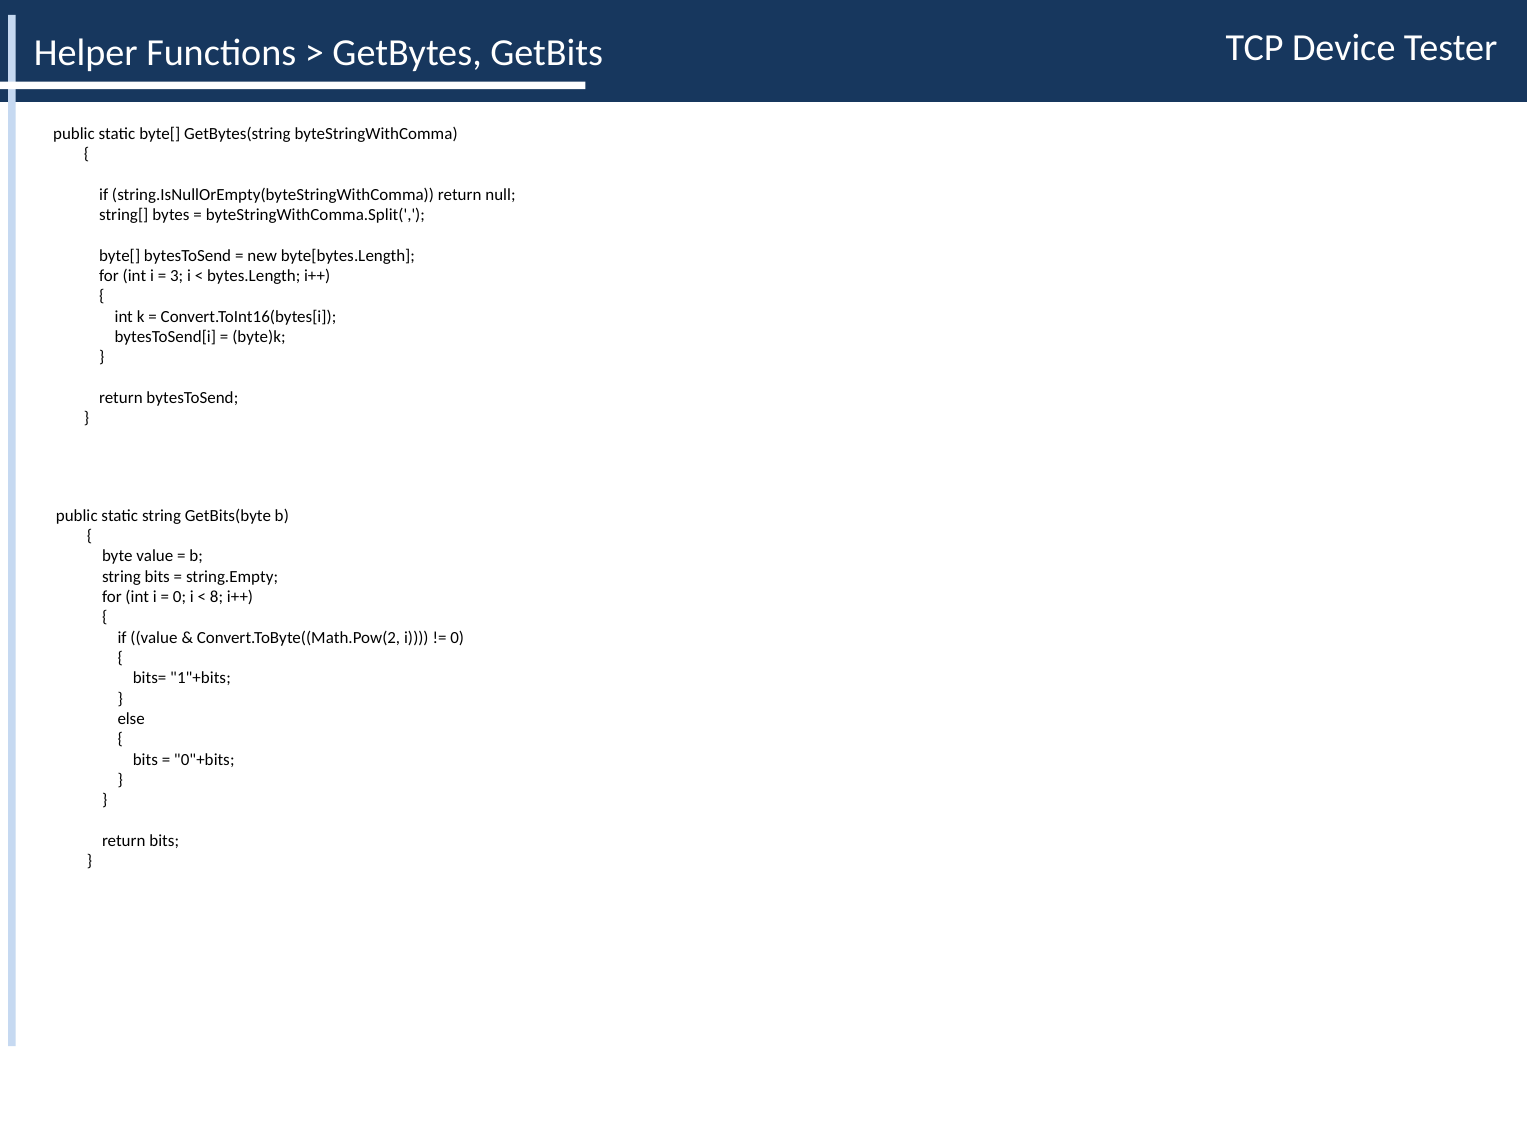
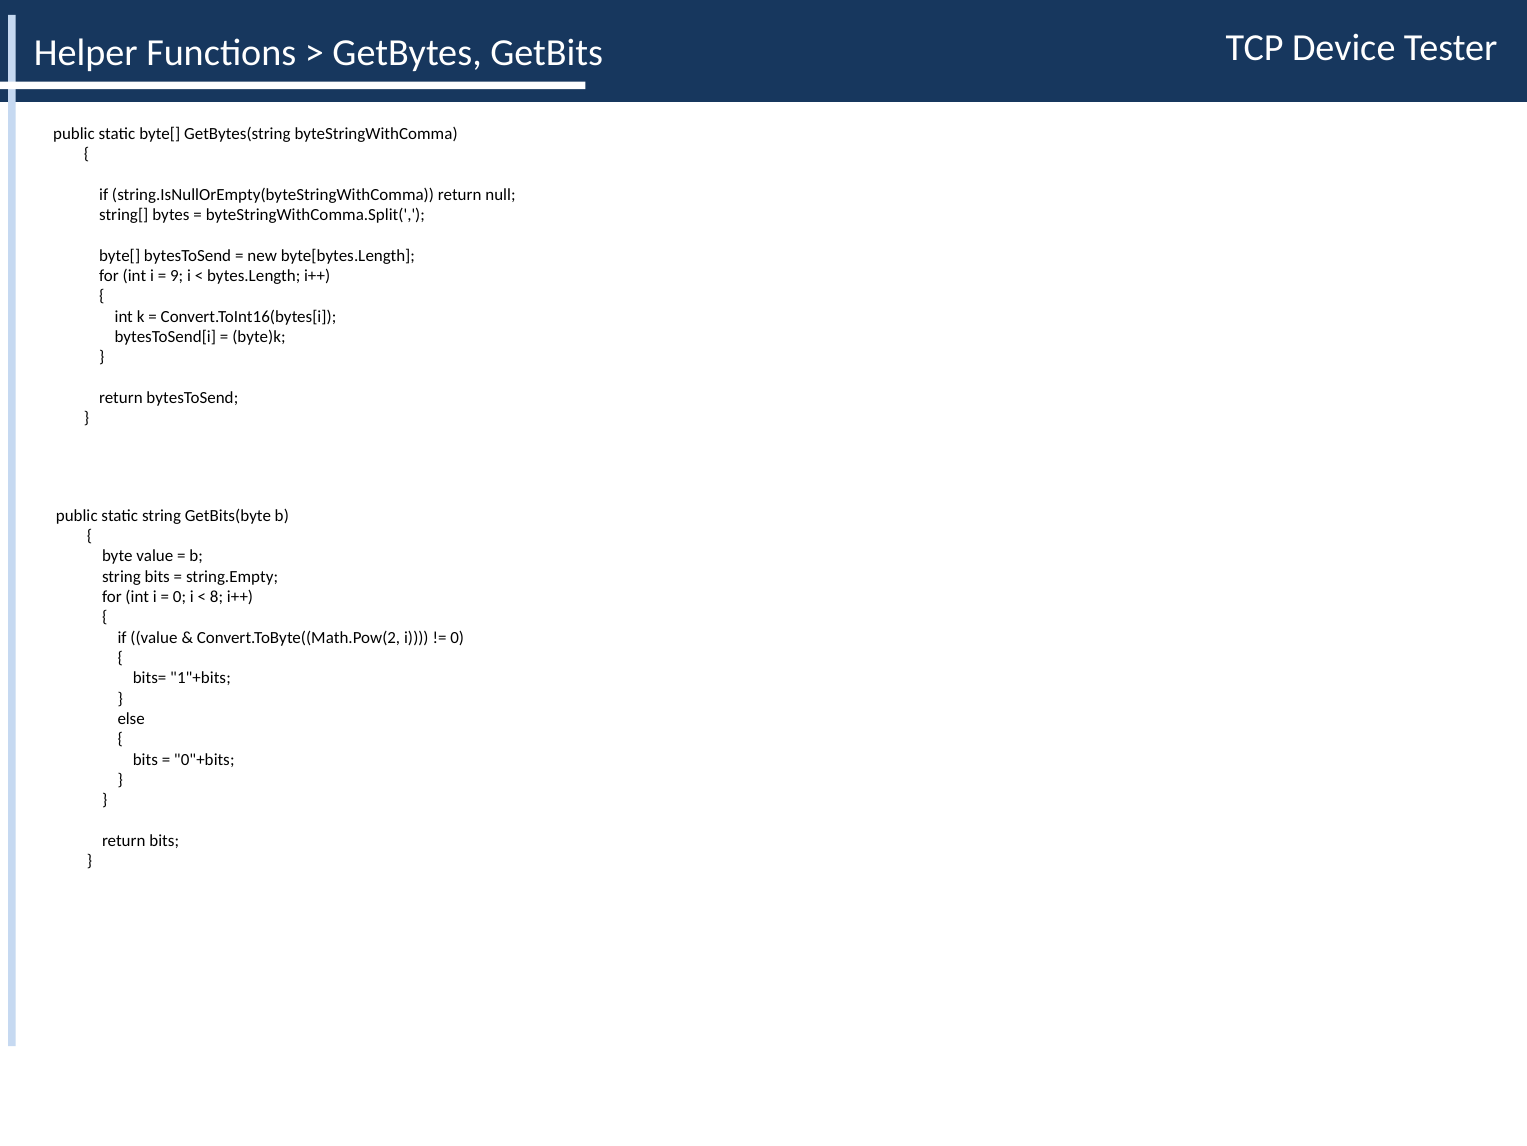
3: 3 -> 9
